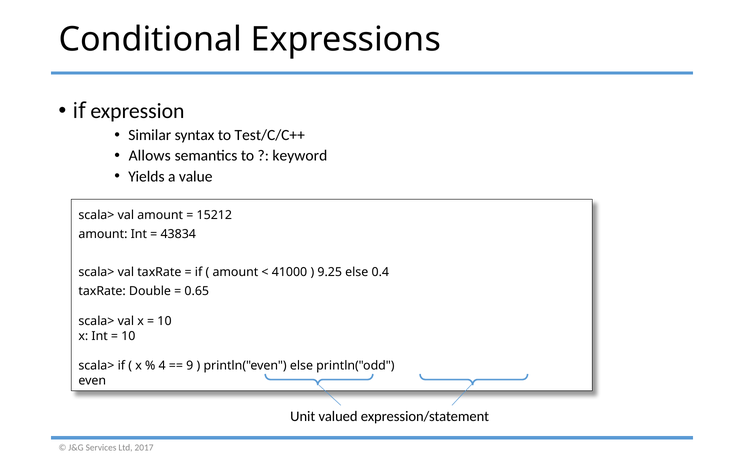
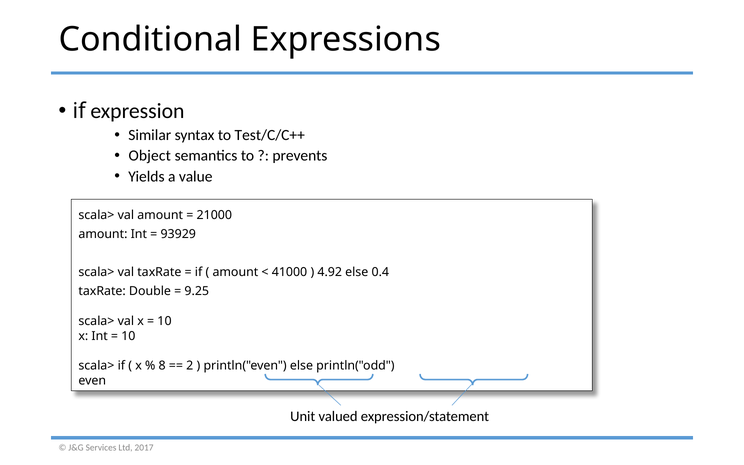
Allows: Allows -> Object
keyword: keyword -> prevents
15212: 15212 -> 21000
43834: 43834 -> 93929
9.25: 9.25 -> 4.92
0.65: 0.65 -> 9.25
4: 4 -> 8
9: 9 -> 2
